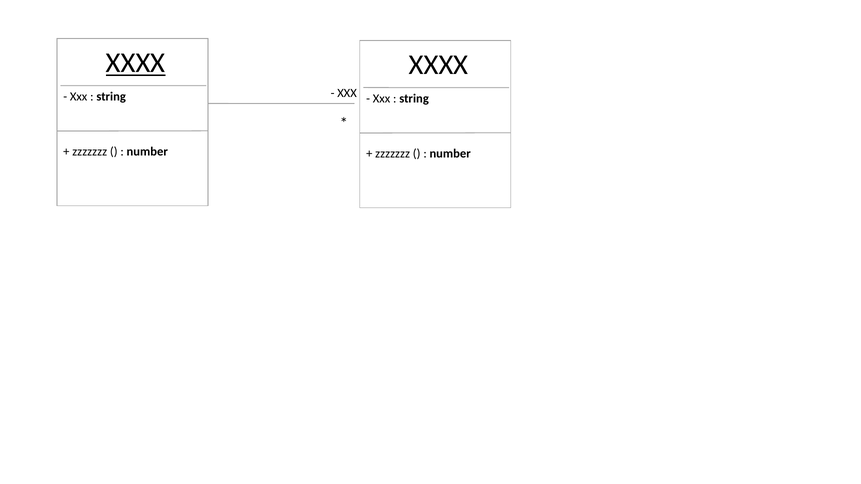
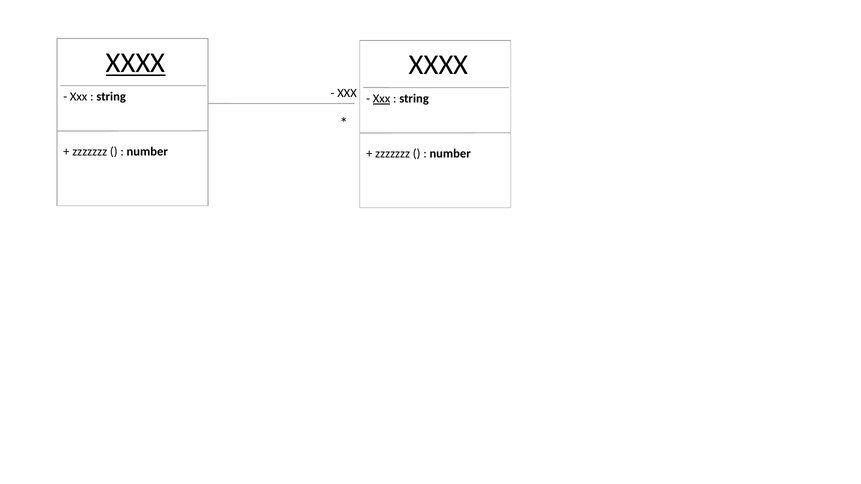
Xxx at (382, 99) underline: none -> present
